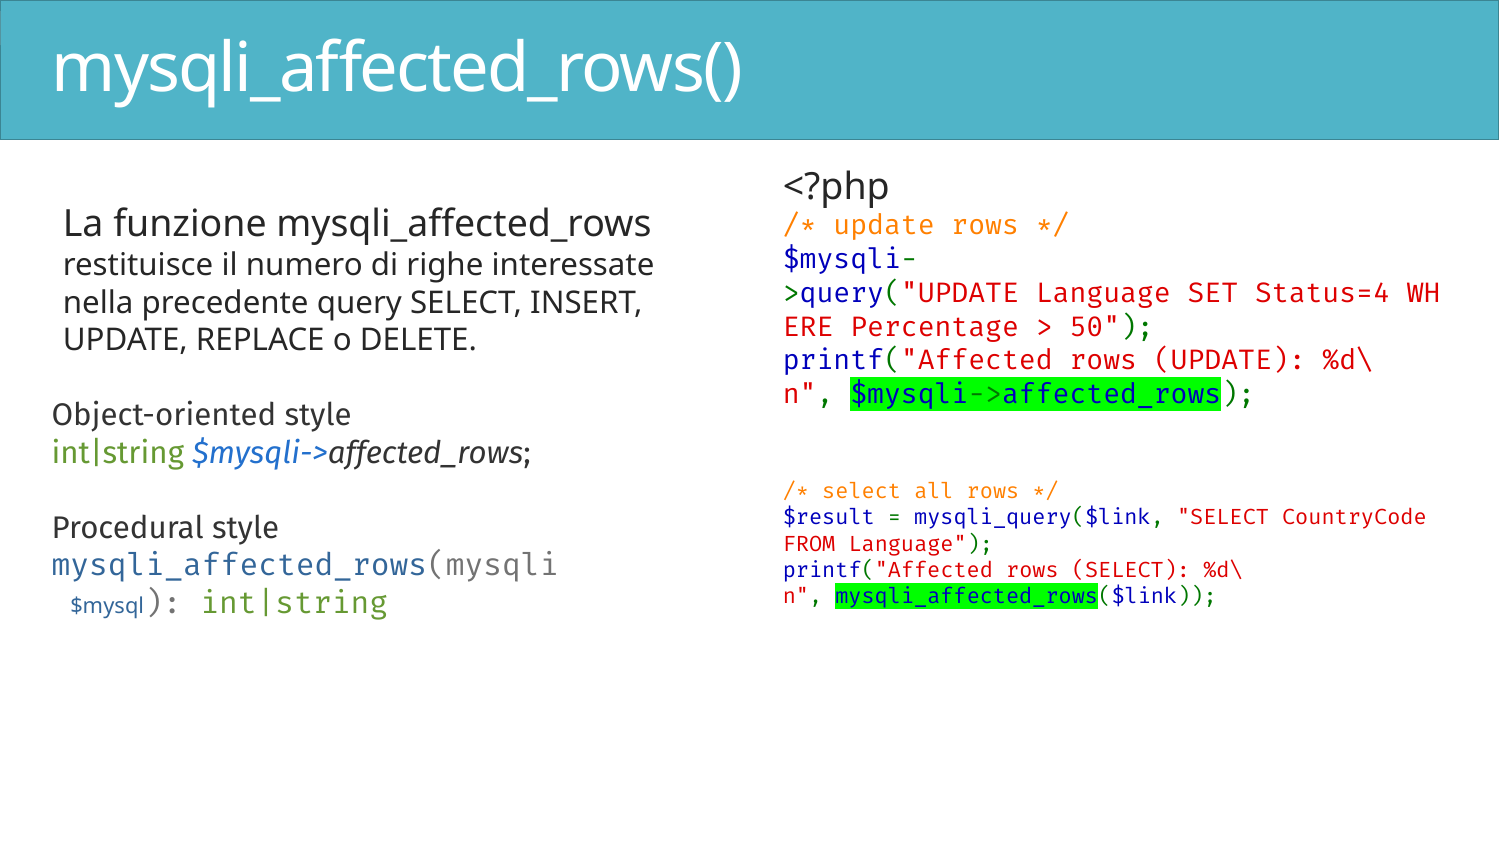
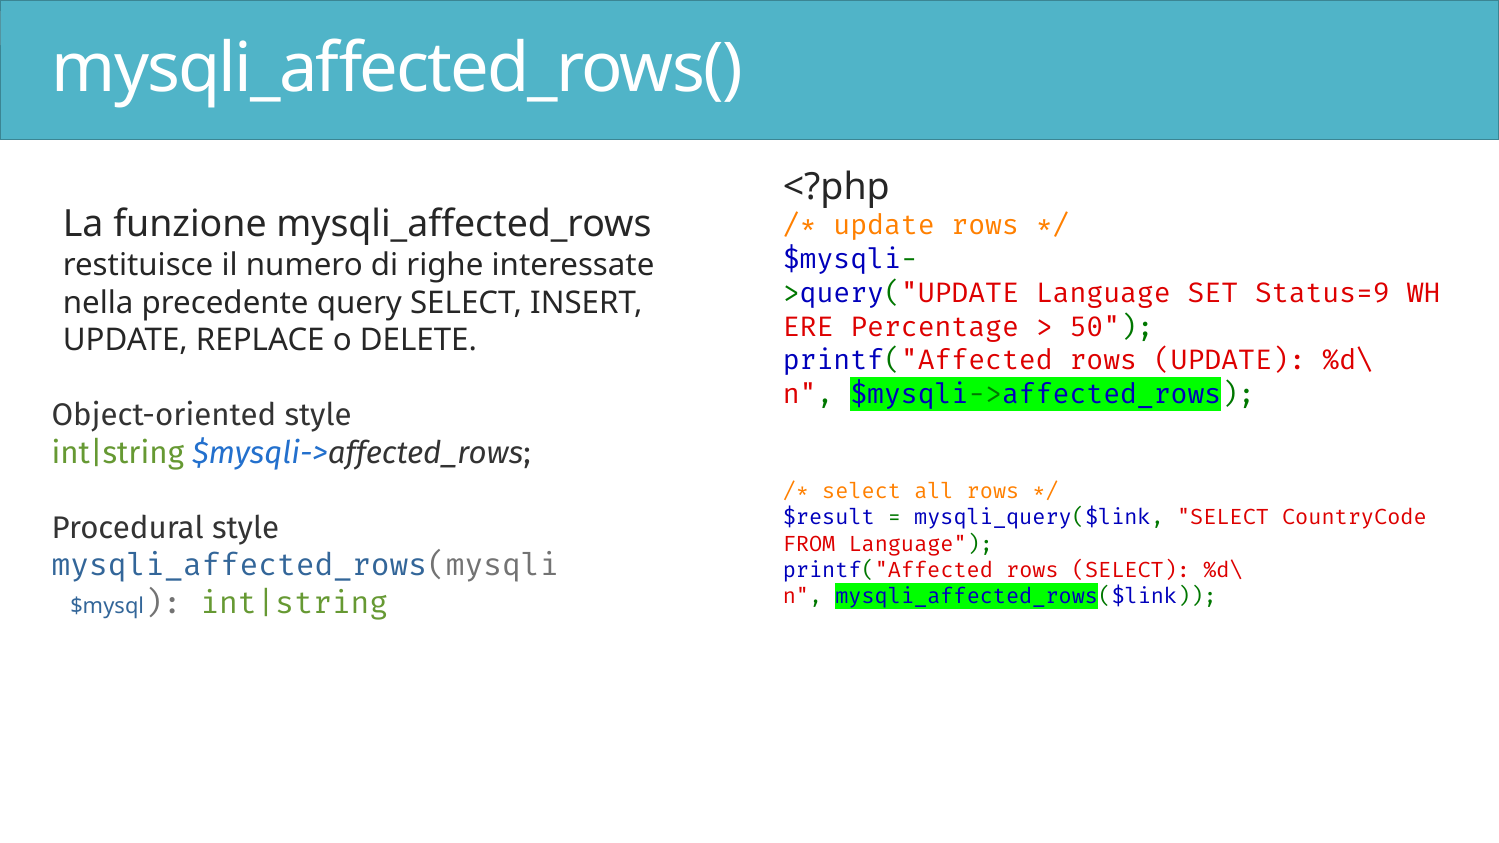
Status=4: Status=4 -> Status=9
